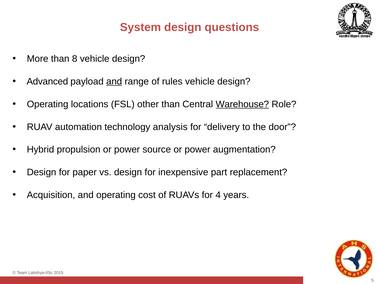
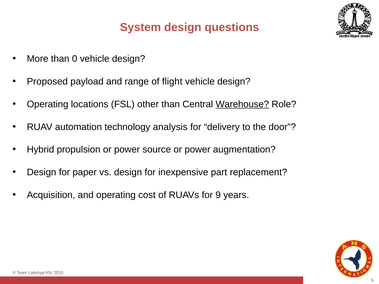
8: 8 -> 0
Advanced: Advanced -> Proposed
and at (114, 82) underline: present -> none
rules: rules -> flight
4: 4 -> 9
